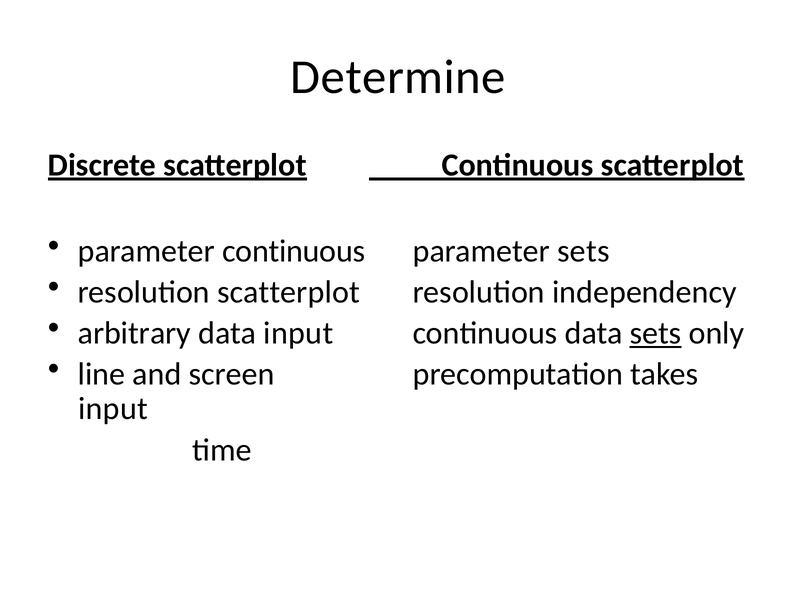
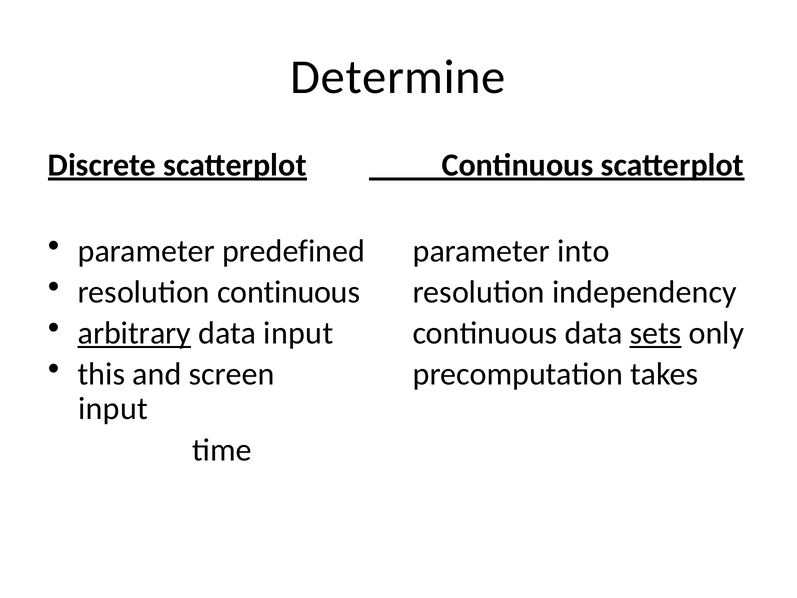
parameter continuous: continuous -> predefined
parameter sets: sets -> into
resolution scatterplot: scatterplot -> continuous
arbitrary underline: none -> present
line: line -> this
